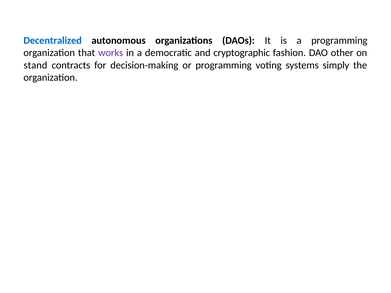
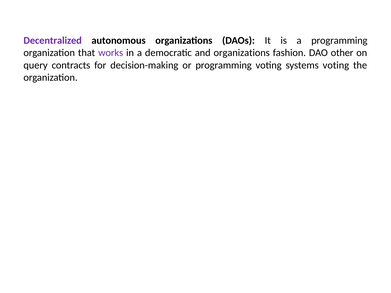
Decentralized colour: blue -> purple
and cryptographic: cryptographic -> organizations
stand: stand -> query
systems simply: simply -> voting
